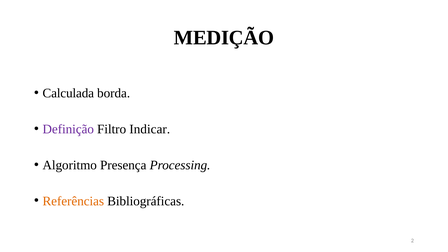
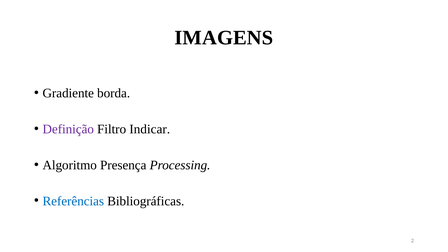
MEDIÇÃO: MEDIÇÃO -> IMAGENS
Calculada: Calculada -> Gradiente
Referências colour: orange -> blue
